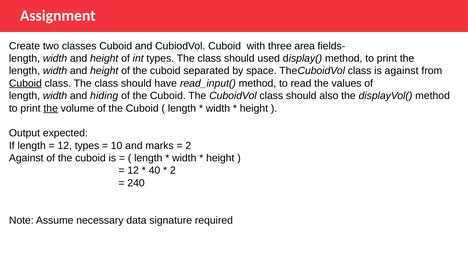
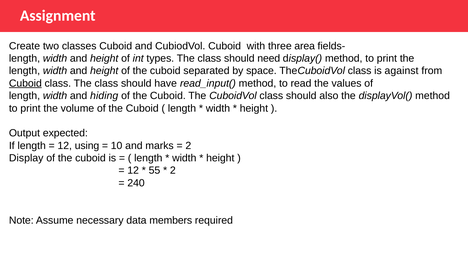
used: used -> need
the at (51, 108) underline: present -> none
12 types: types -> using
Against at (26, 158): Against -> Display
40: 40 -> 55
signature: signature -> members
